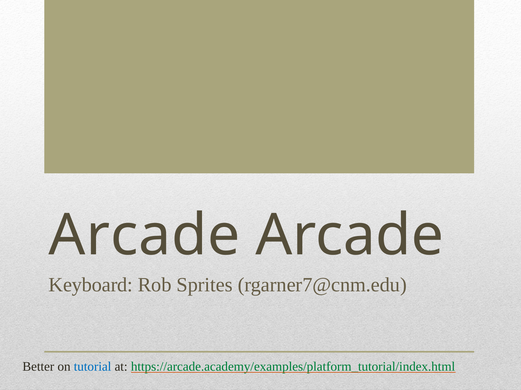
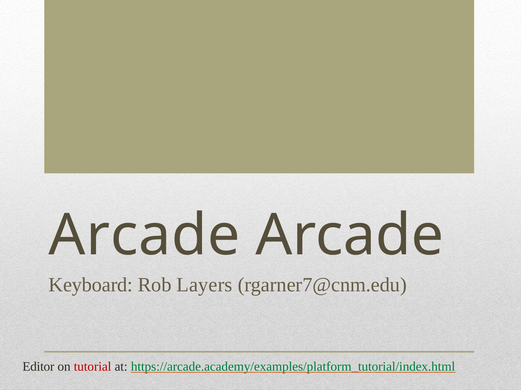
Sprites: Sprites -> Layers
Better: Better -> Editor
tutorial colour: blue -> red
